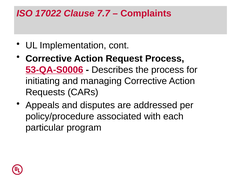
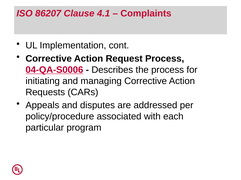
17022: 17022 -> 86207
7.7: 7.7 -> 4.1
53-QA-S0006: 53-QA-S0006 -> 04-QA-S0006
